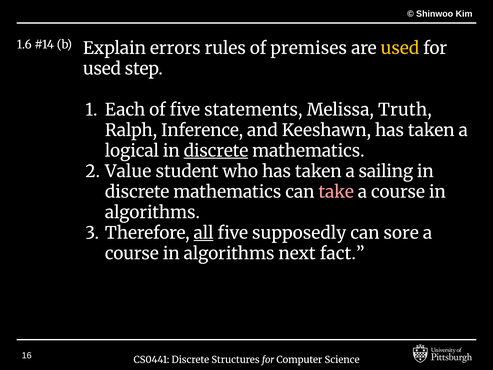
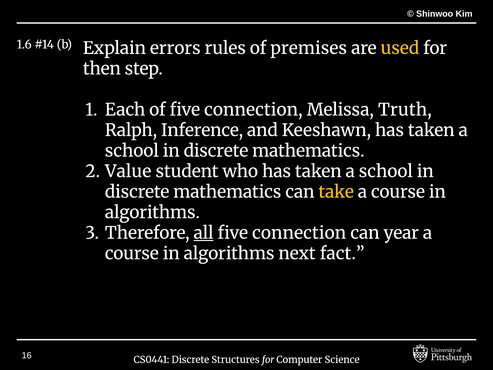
used at (102, 69): used -> then
of five statements: statements -> connection
logical at (132, 151): logical -> school
discrete at (216, 151) underline: present -> none
sailing at (386, 171): sailing -> school
take colour: pink -> yellow
supposedly at (299, 233): supposedly -> connection
sore: sore -> year
